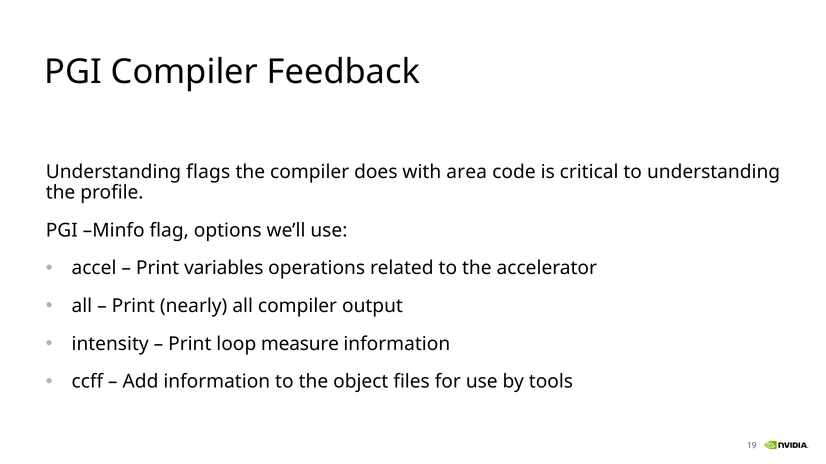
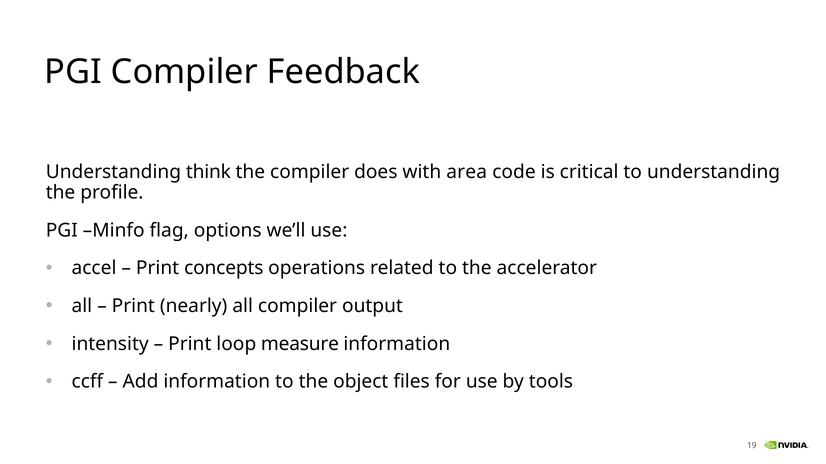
flags: flags -> think
variables: variables -> concepts
